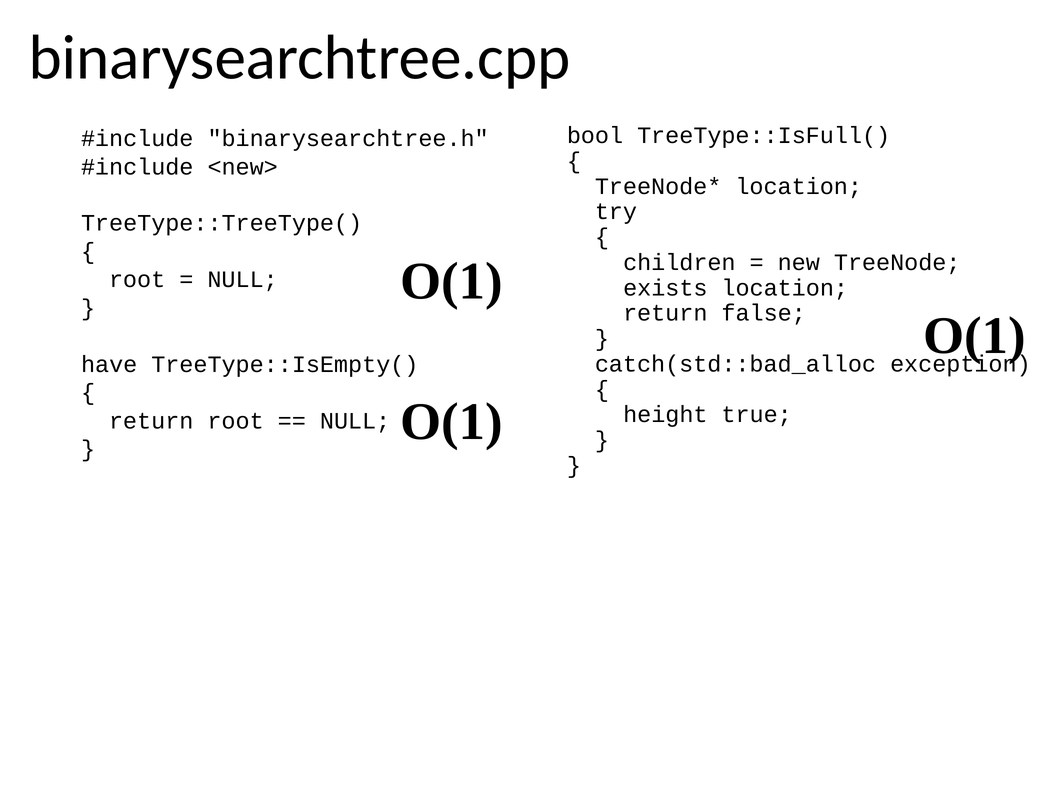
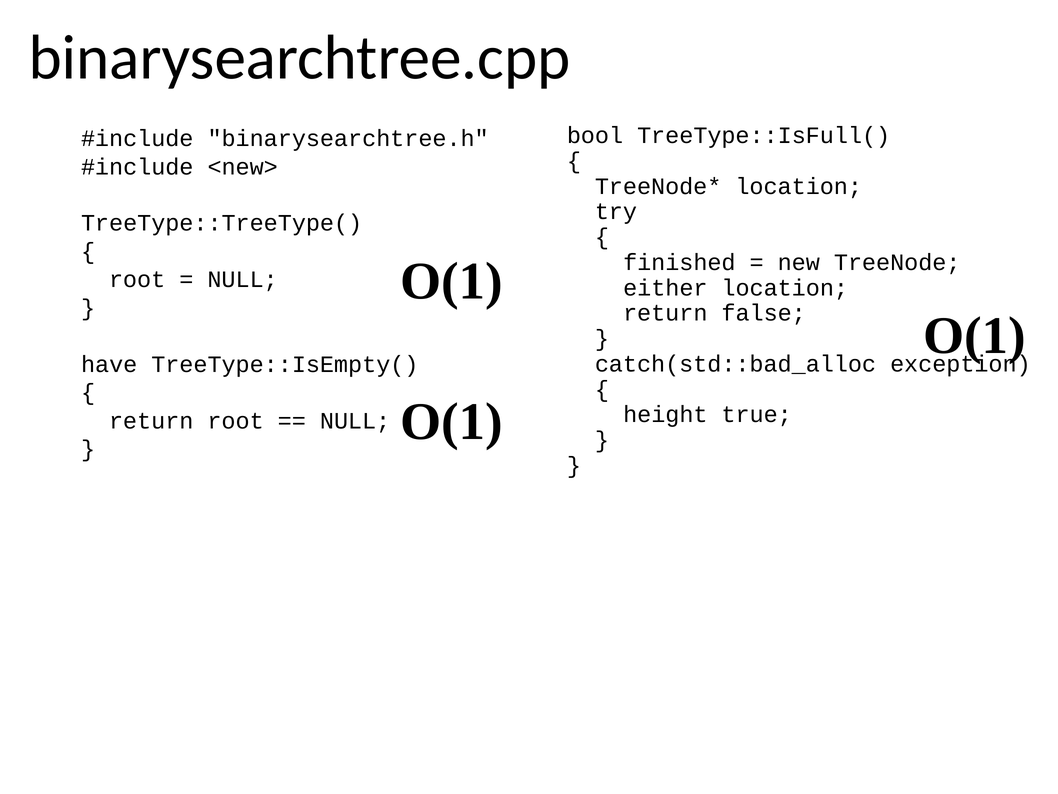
children: children -> finished
exists: exists -> either
